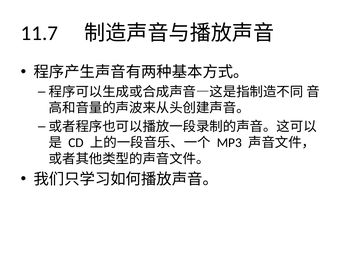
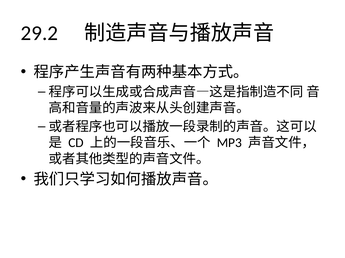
11.7: 11.7 -> 29.2
